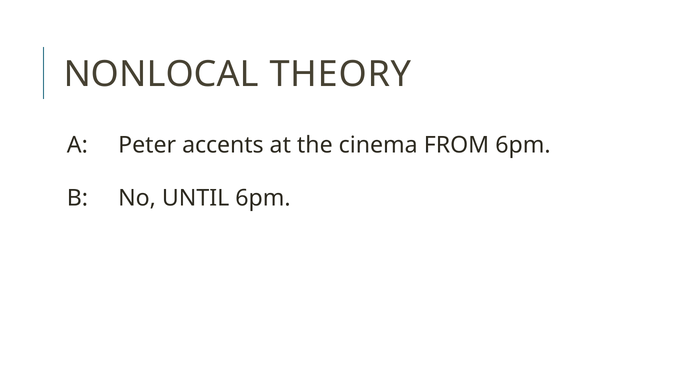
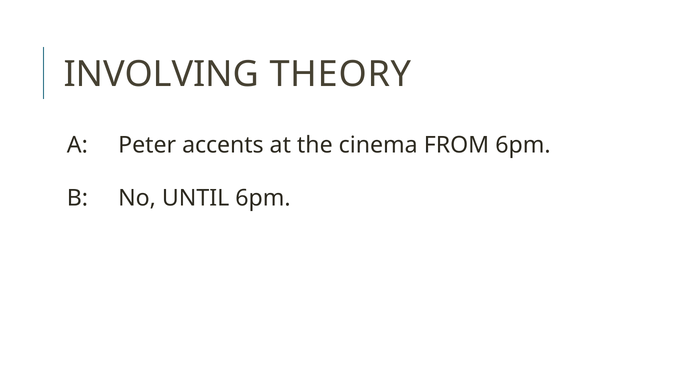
NONLOCAL: NONLOCAL -> INVOLVING
